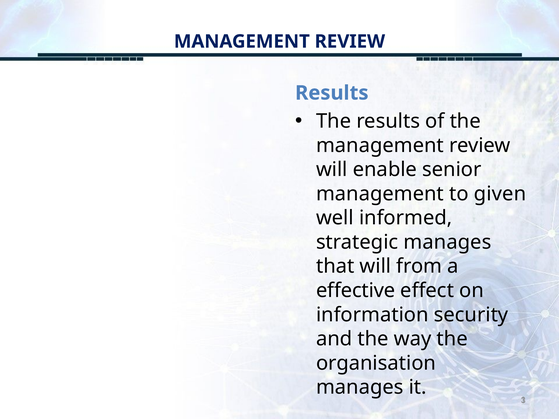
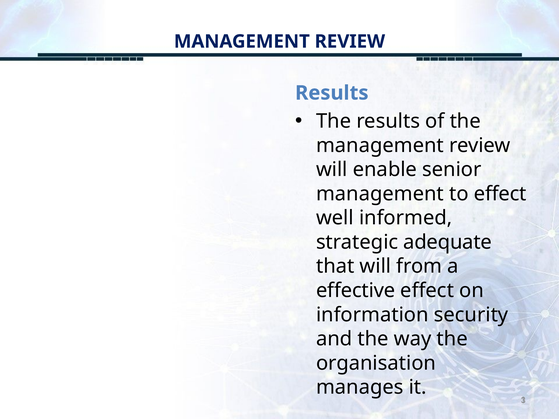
to given: given -> effect
strategic manages: manages -> adequate
